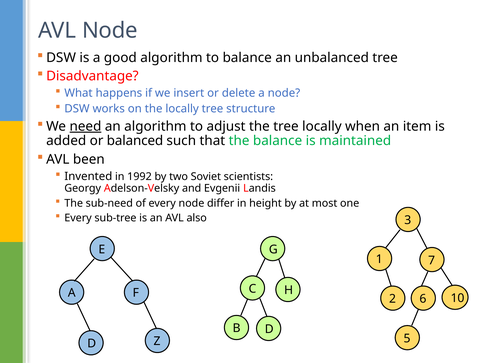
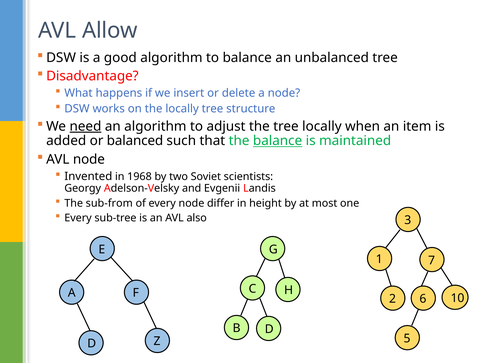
AVL Node: Node -> Allow
balance at (278, 141) underline: none -> present
AVL been: been -> node
1992: 1992 -> 1968
sub-need: sub-need -> sub-from
